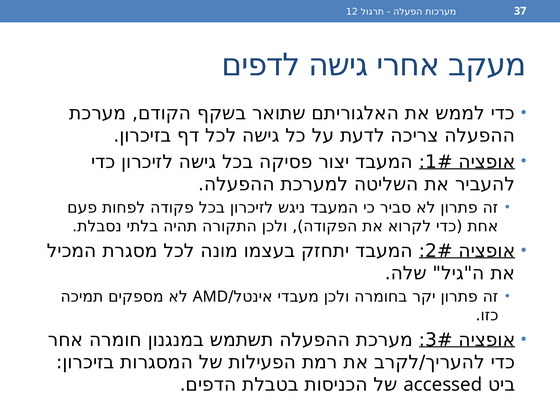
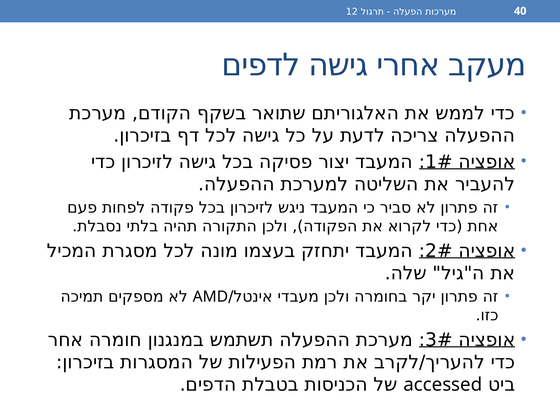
37: 37 -> 40
